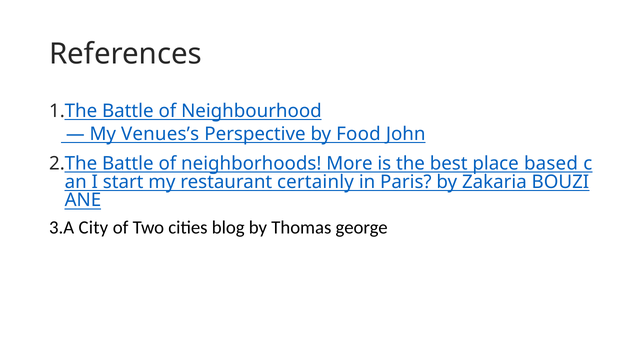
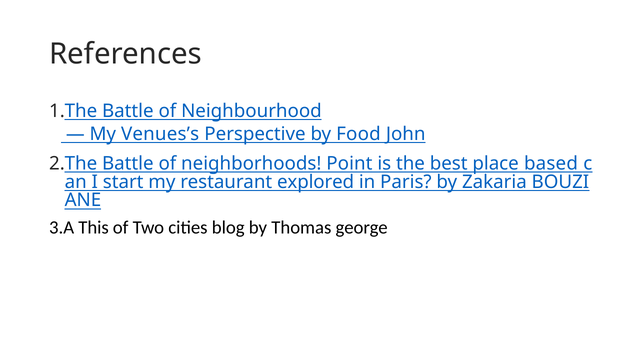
More: More -> Point
certainly: certainly -> explored
City: City -> This
